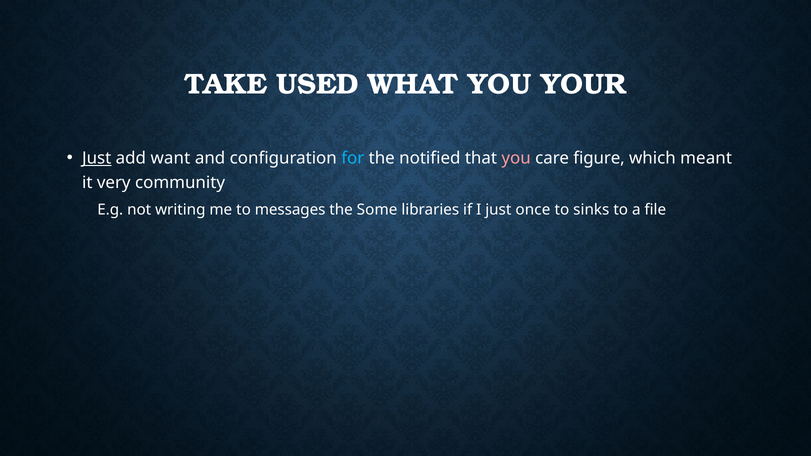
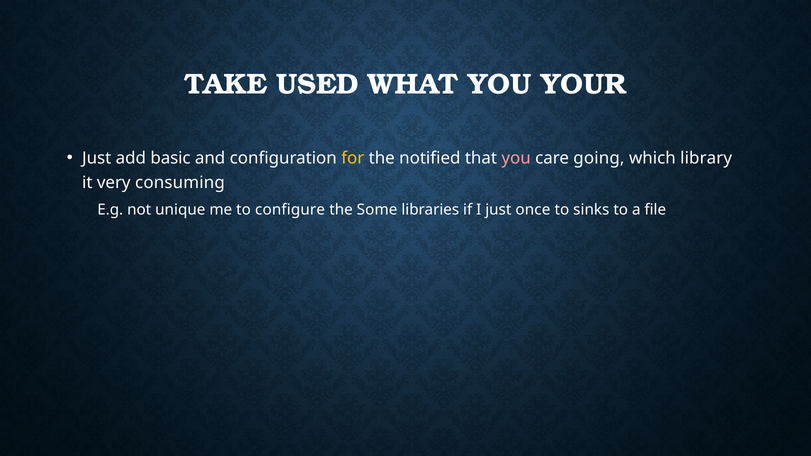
Just at (97, 158) underline: present -> none
want: want -> basic
for colour: light blue -> yellow
figure: figure -> going
meant: meant -> library
community: community -> consuming
writing: writing -> unique
messages: messages -> configure
